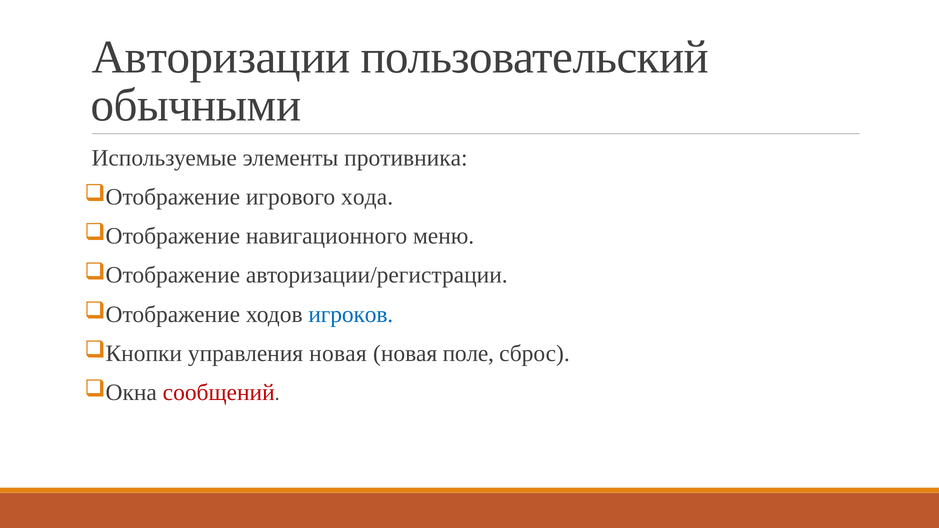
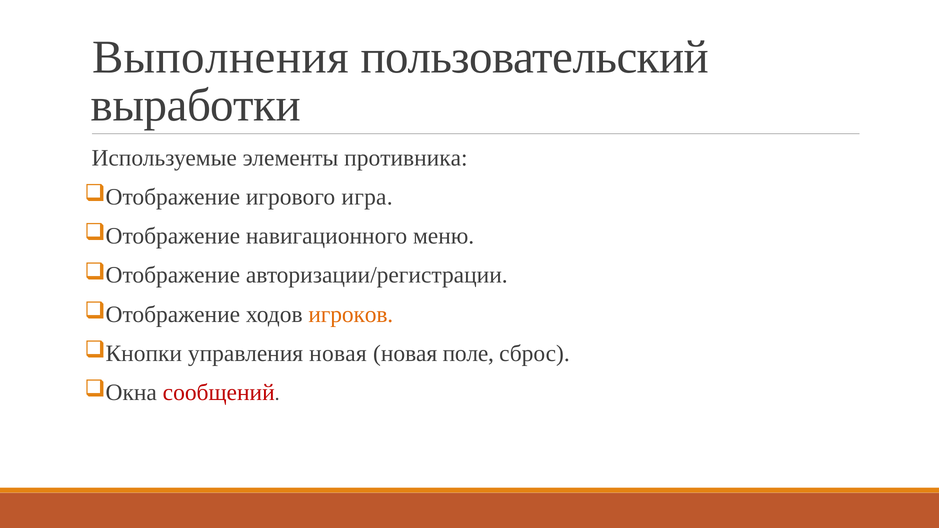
Авторизации: Авторизации -> Выполнения
обычными: обычными -> выработки
хода: хода -> игра
игроков colour: blue -> orange
